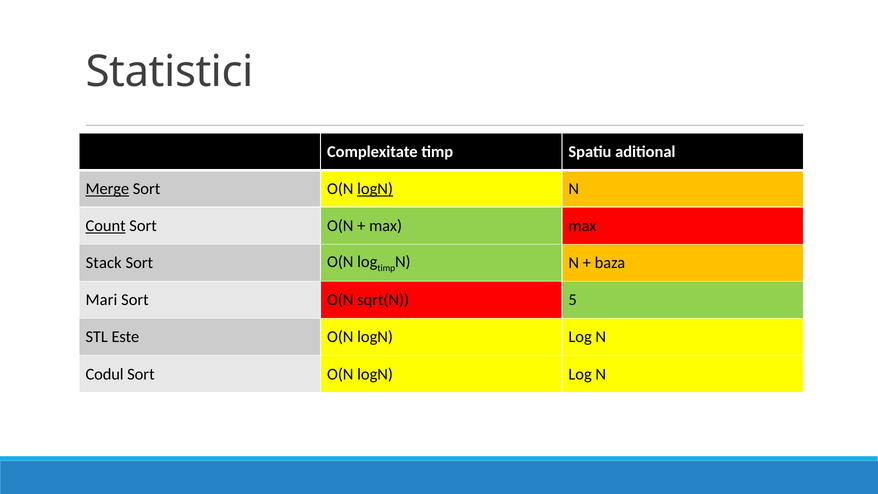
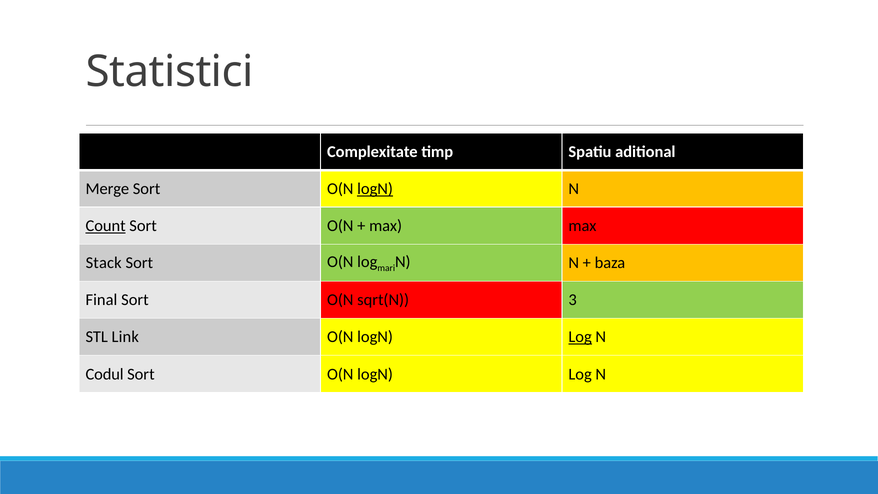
Merge underline: present -> none
log timp: timp -> mari
Mari: Mari -> Final
5: 5 -> 3
Este: Este -> Link
Log at (580, 337) underline: none -> present
